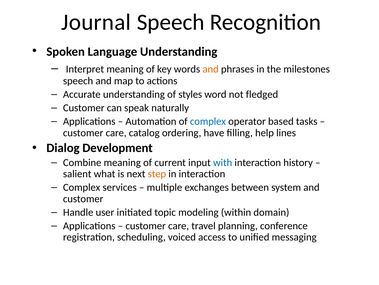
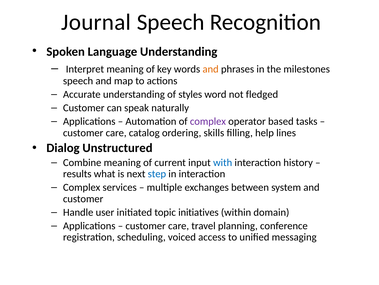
complex at (208, 121) colour: blue -> purple
have: have -> skills
Development: Development -> Unstructured
salient: salient -> results
step colour: orange -> blue
modeling: modeling -> initiatives
